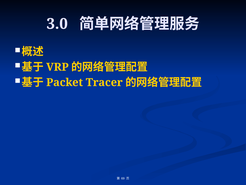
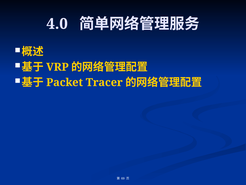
3.0: 3.0 -> 4.0
